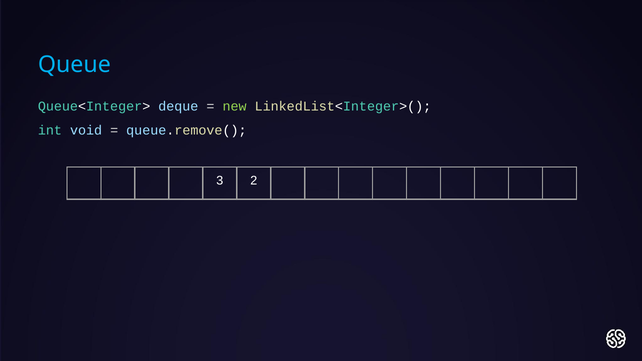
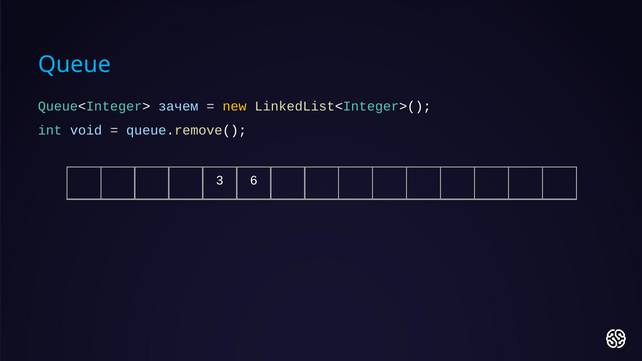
deque: deque -> зачем
new colour: light green -> yellow
2: 2 -> 6
